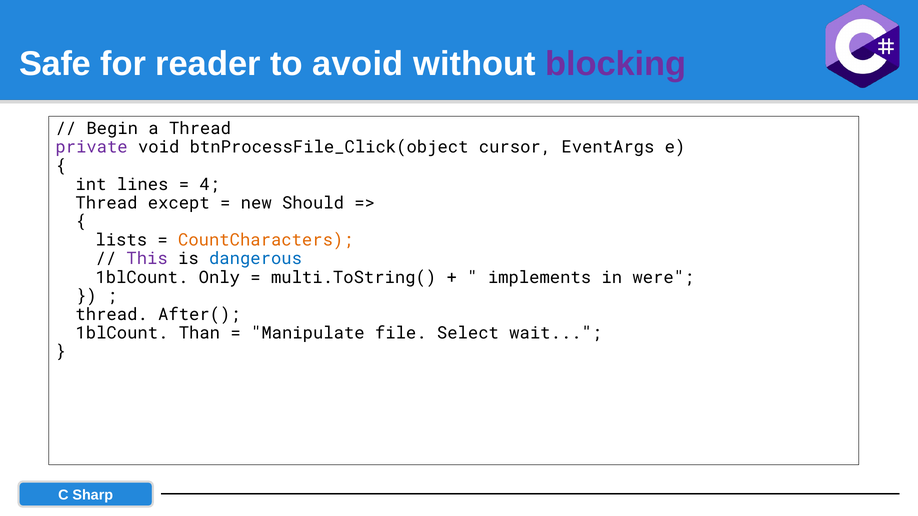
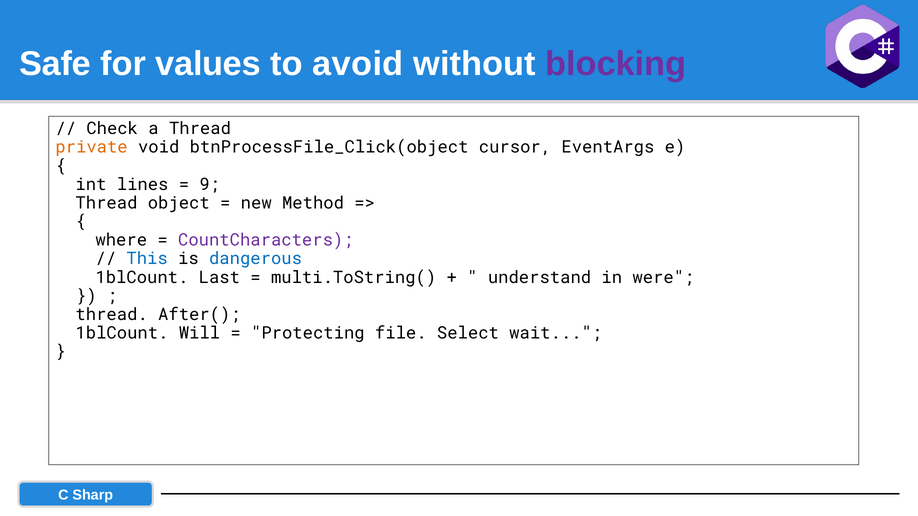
reader: reader -> values
Begin: Begin -> Check
private colour: purple -> orange
4: 4 -> 9
except: except -> object
Should: Should -> Method
lists: lists -> where
CountCharacters colour: orange -> purple
This colour: purple -> blue
Only: Only -> Last
implements: implements -> understand
Than: Than -> Will
Manipulate: Manipulate -> Protecting
